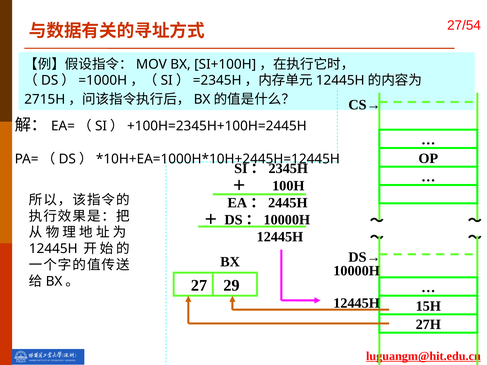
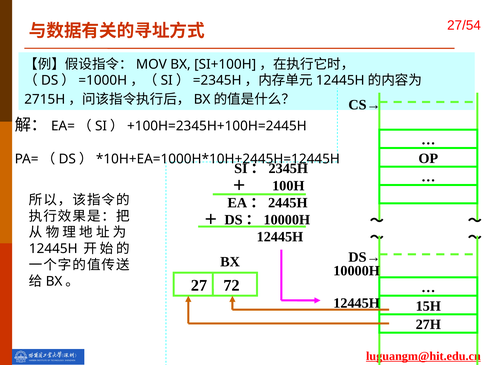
29: 29 -> 72
